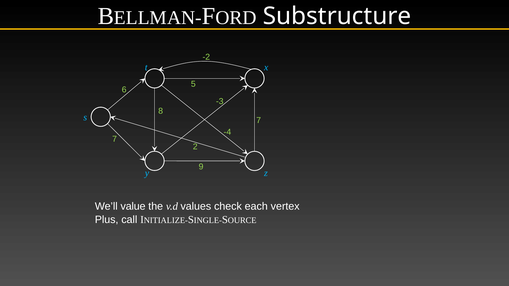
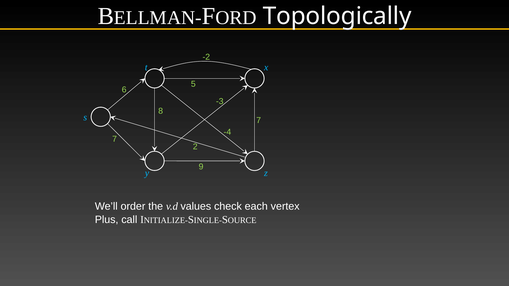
Substructure: Substructure -> Topologically
value: value -> order
